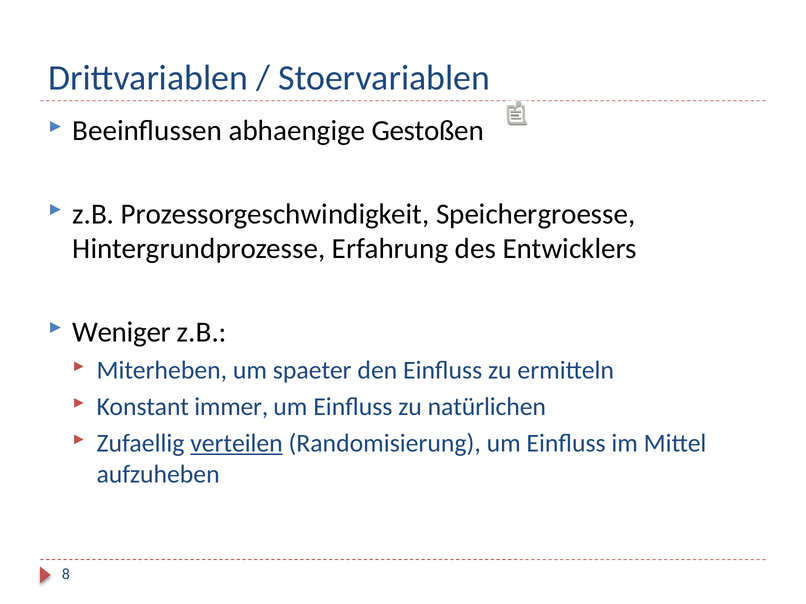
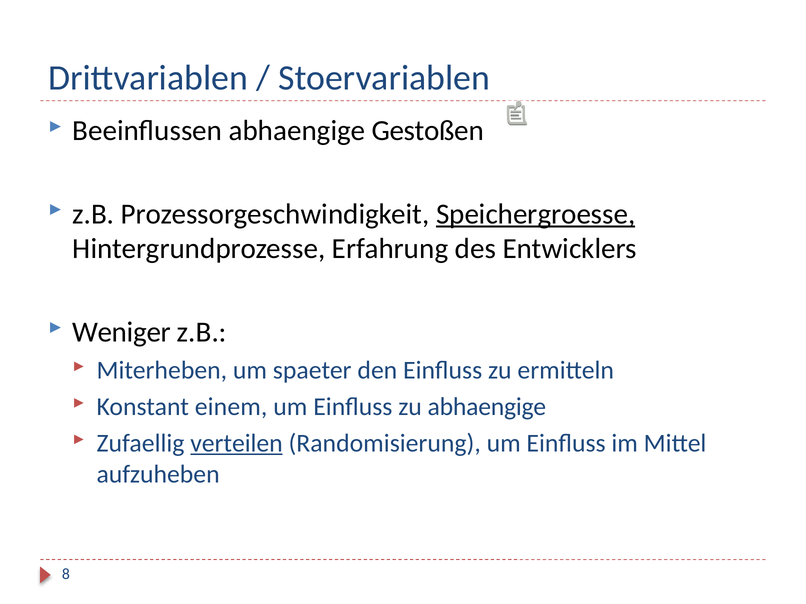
Speichergroesse underline: none -> present
immer: immer -> einem
zu natürlichen: natürlichen -> abhaengige
